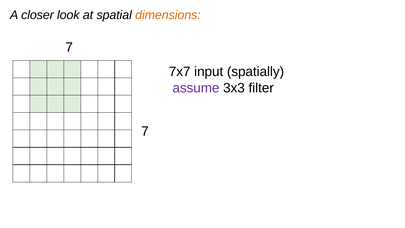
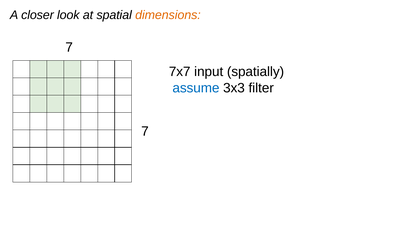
assume colour: purple -> blue
